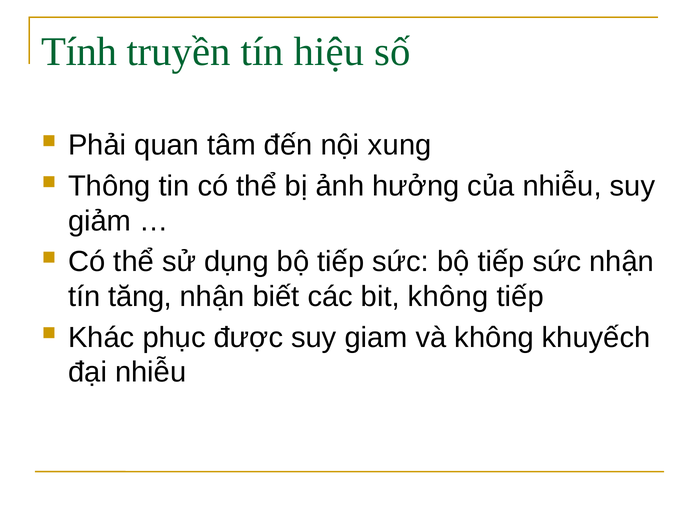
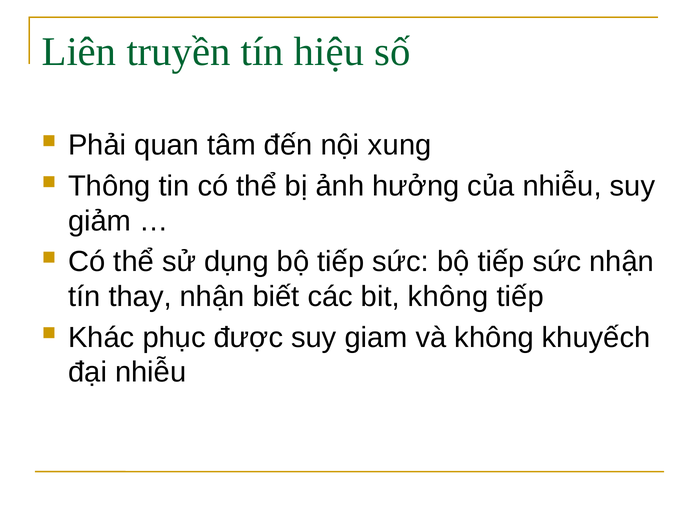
Tính: Tính -> Liên
tăng: tăng -> thay
